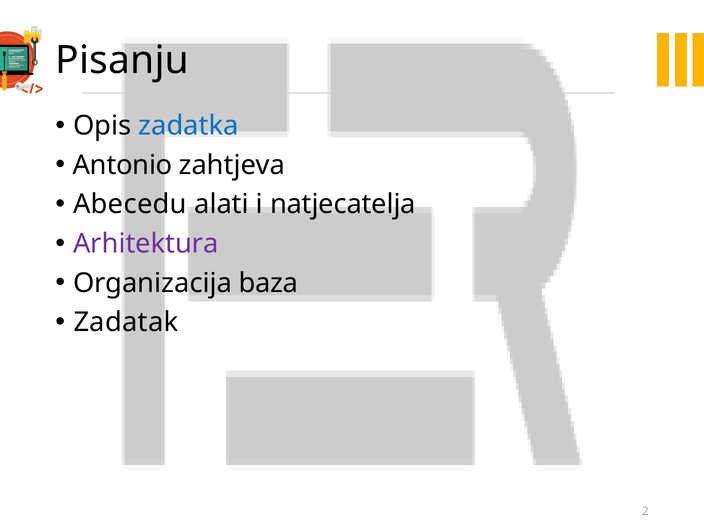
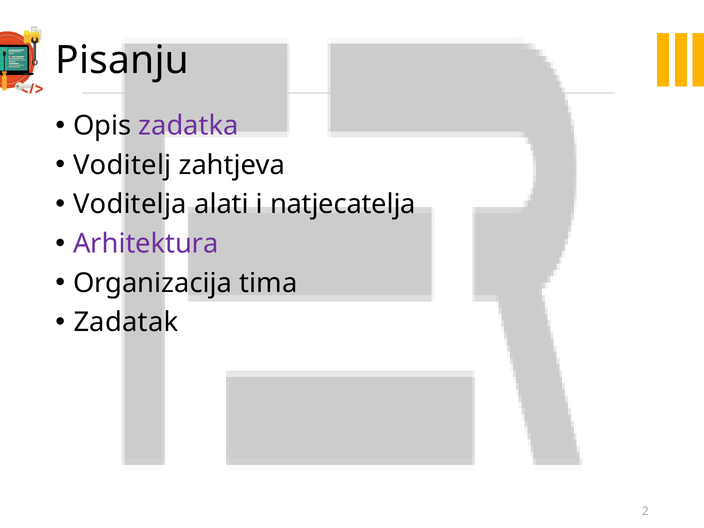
zadatka colour: blue -> purple
Antonio: Antonio -> Voditelj
Abecedu: Abecedu -> Voditelja
baza: baza -> tima
